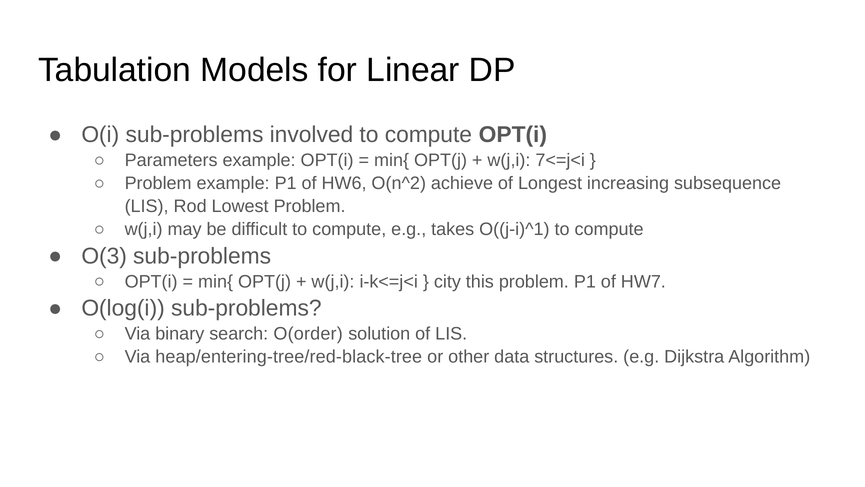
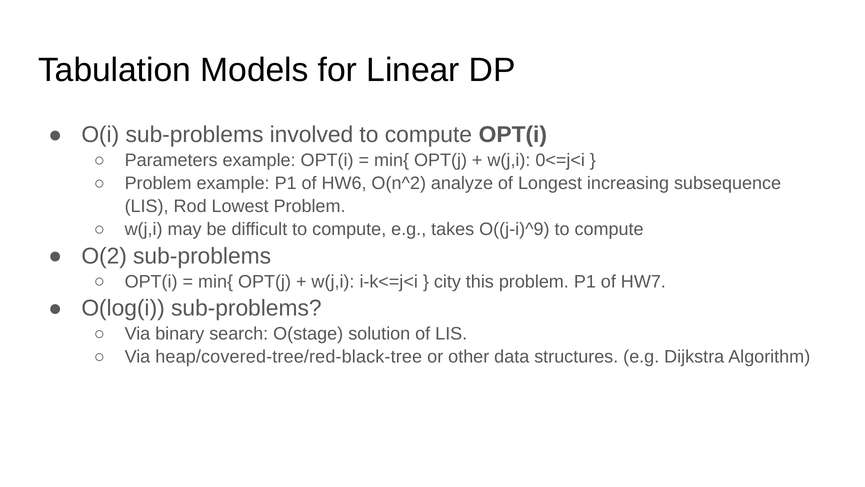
7<=j<i: 7<=j<i -> 0<=j<i
achieve: achieve -> analyze
O((j-i)^1: O((j-i)^1 -> O((j-i)^9
O(3: O(3 -> O(2
O(order: O(order -> O(stage
heap/entering-tree/red-black-tree: heap/entering-tree/red-black-tree -> heap/covered-tree/red-black-tree
